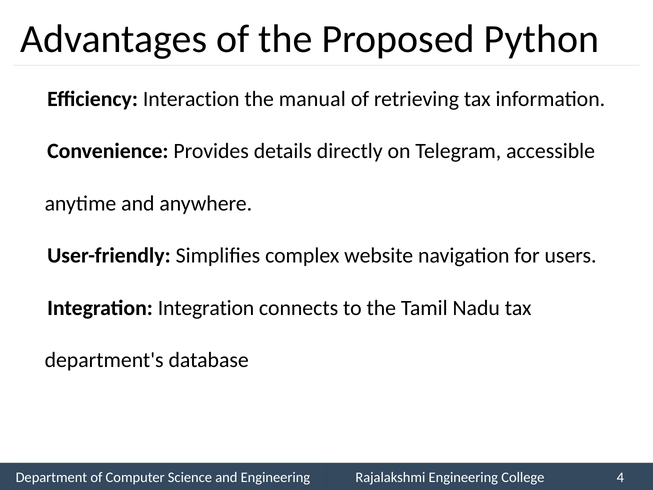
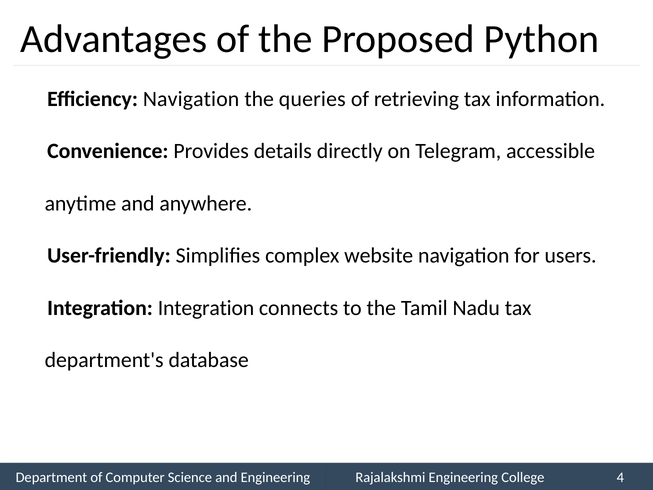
Interaction at (191, 99): Interaction -> Navigation
manual: manual -> queries
